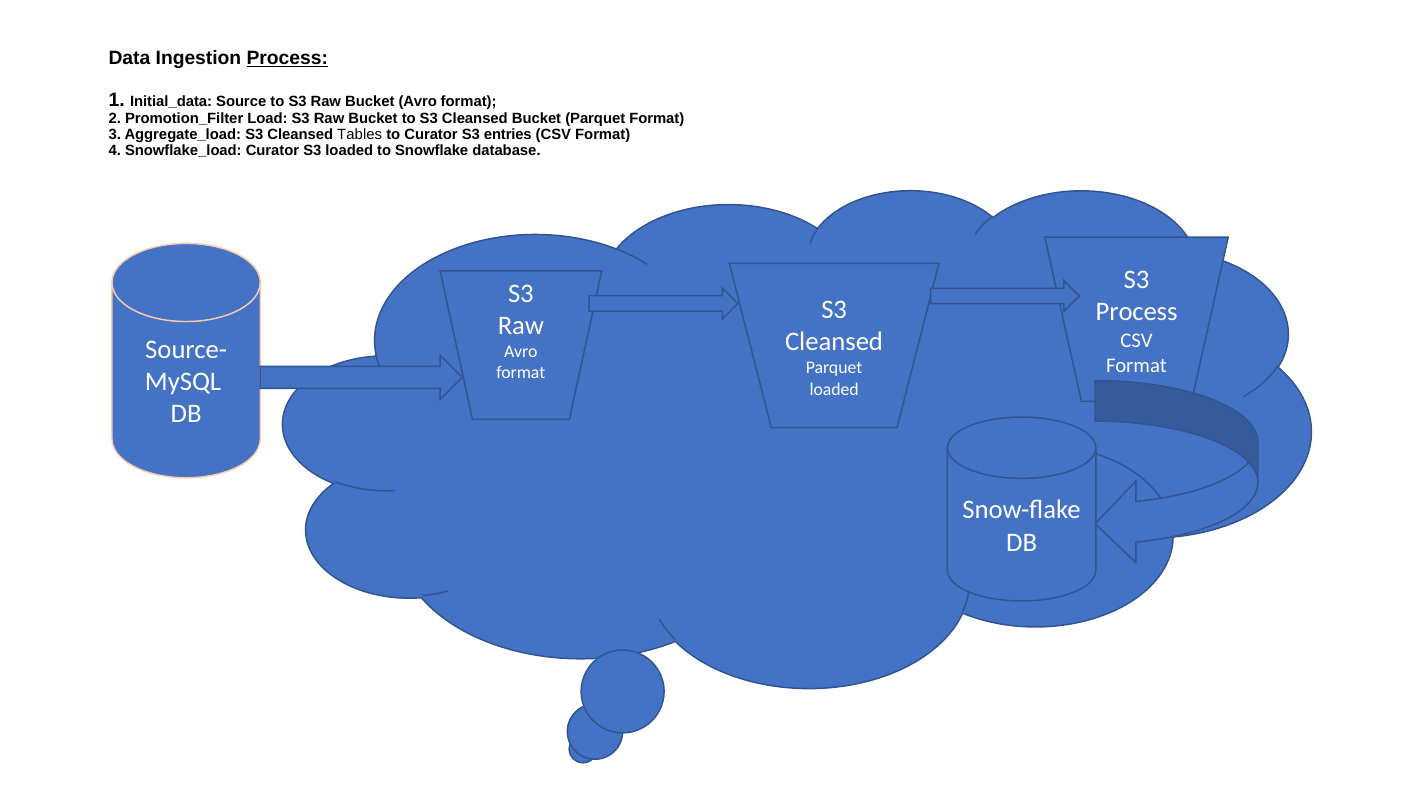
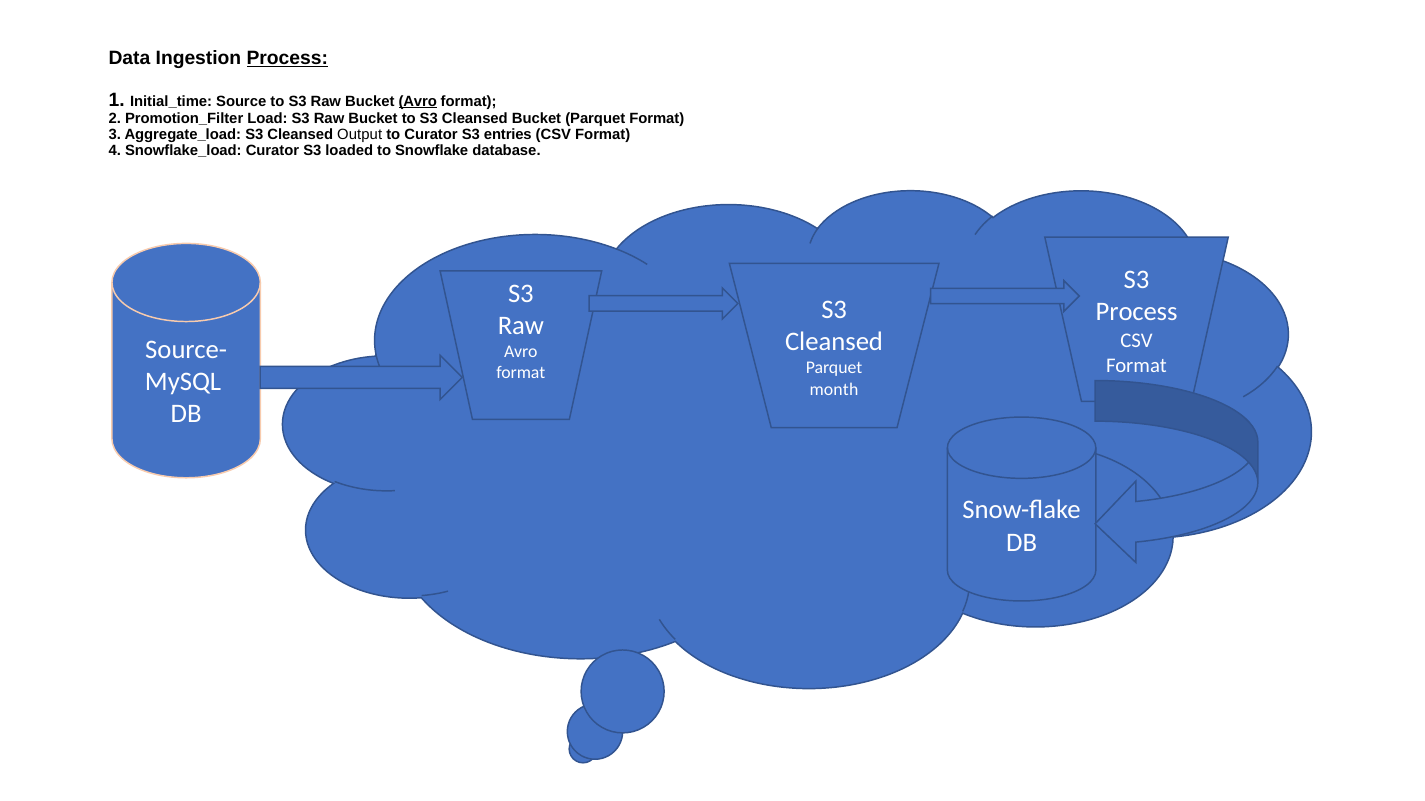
Initial_data: Initial_data -> Initial_time
Avro at (418, 102) underline: none -> present
Tables: Tables -> Output
loaded at (834, 390): loaded -> month
